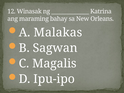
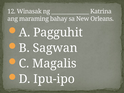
Malakas: Malakas -> Pagguhit
